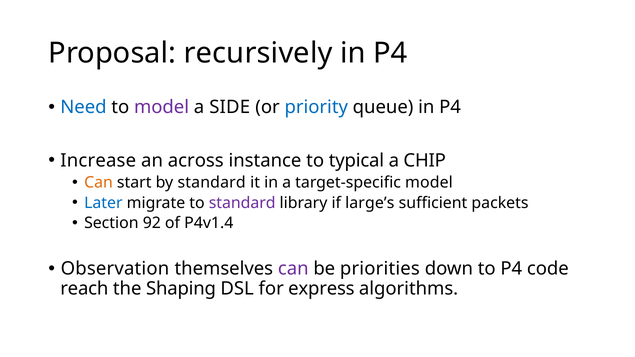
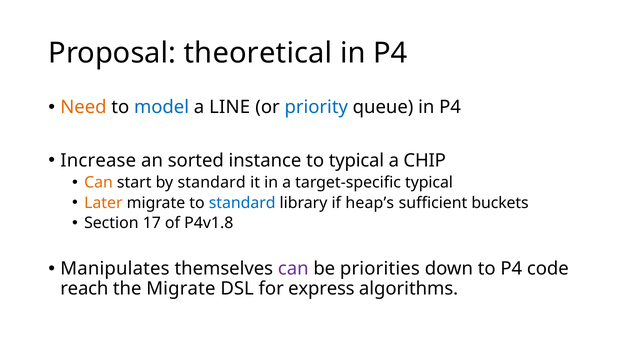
recursively: recursively -> theoretical
Need colour: blue -> orange
model at (162, 107) colour: purple -> blue
SIDE: SIDE -> LINE
across: across -> sorted
target-specific model: model -> typical
Later colour: blue -> orange
standard at (242, 203) colour: purple -> blue
large’s: large’s -> heap’s
packets: packets -> buckets
92: 92 -> 17
P4v1.4: P4v1.4 -> P4v1.8
Observation: Observation -> Manipulates
the Shaping: Shaping -> Migrate
